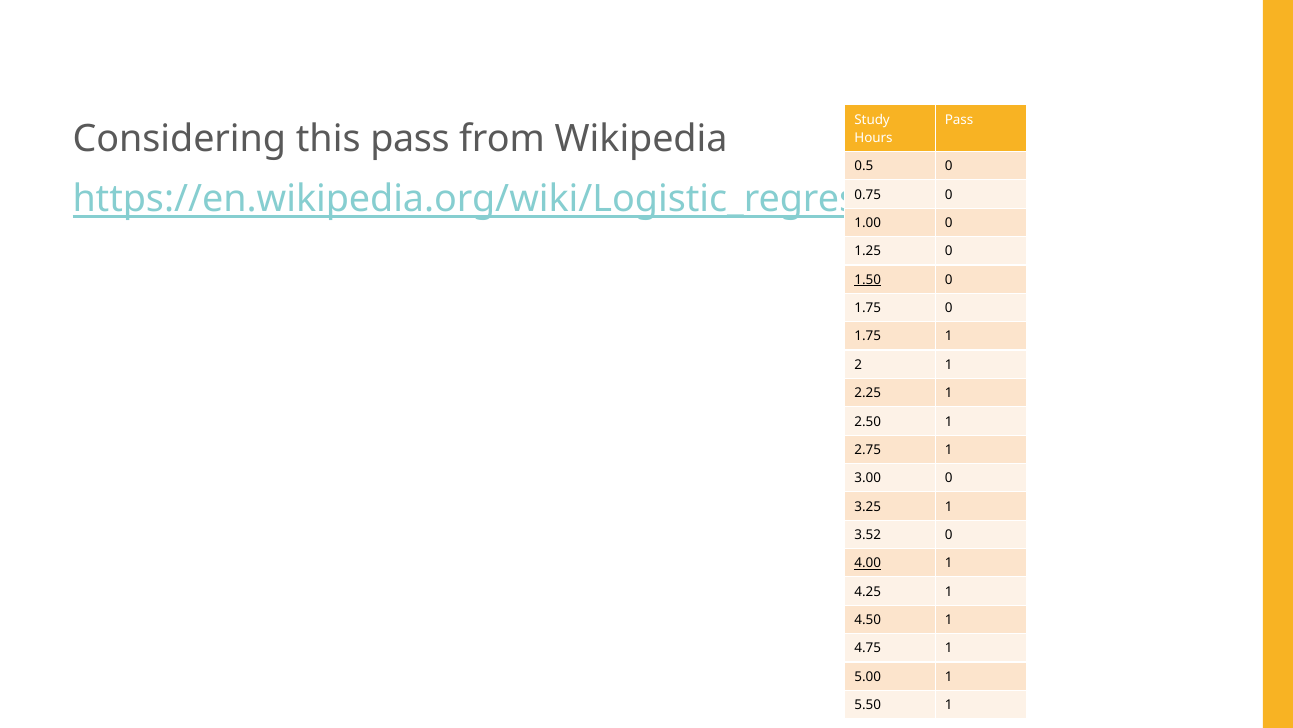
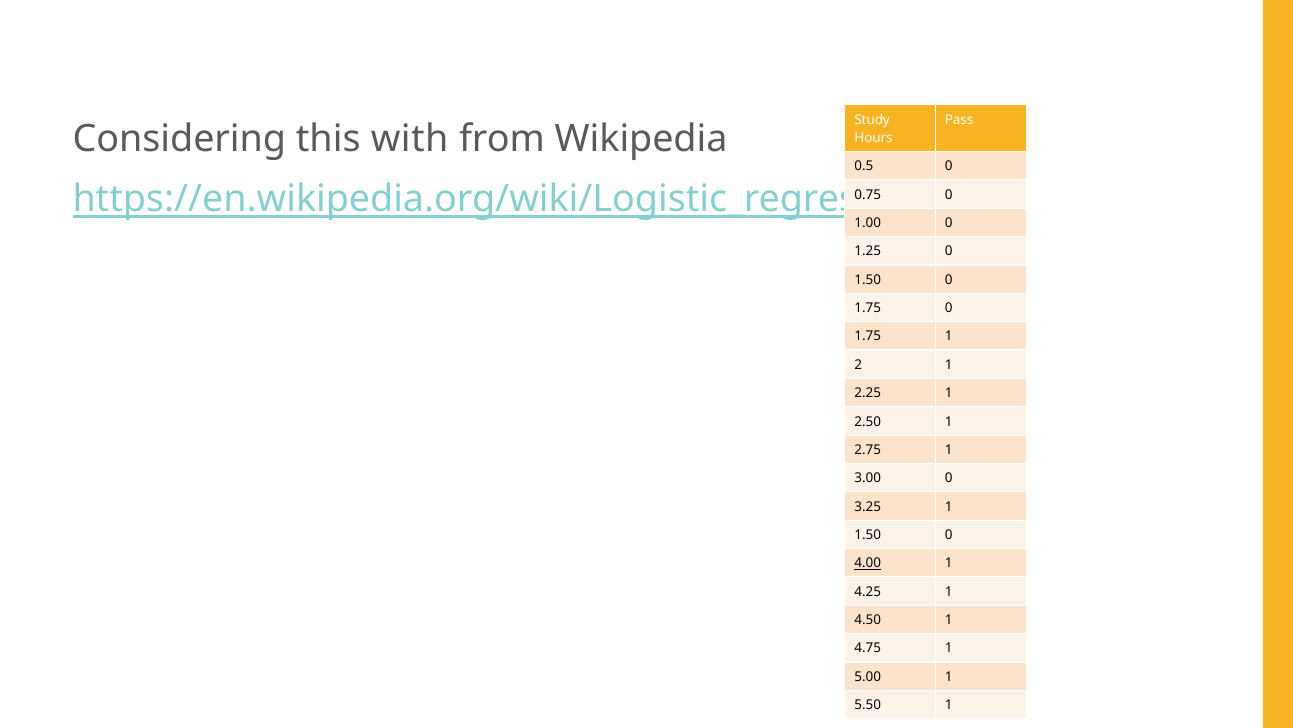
this pass: pass -> with
1.50 at (868, 280) underline: present -> none
3.52 at (868, 534): 3.52 -> 1.50
